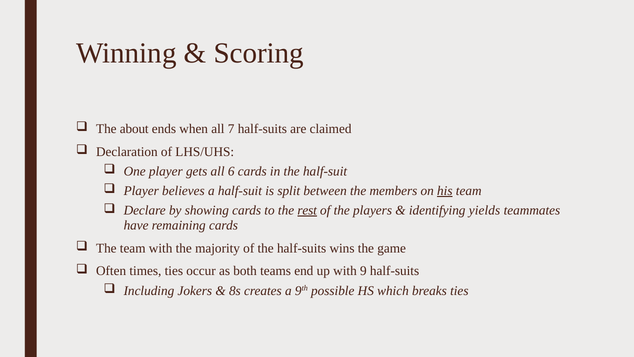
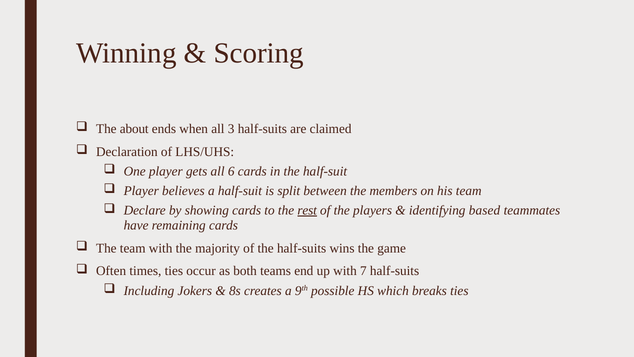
7: 7 -> 3
his underline: present -> none
yields: yields -> based
9: 9 -> 7
